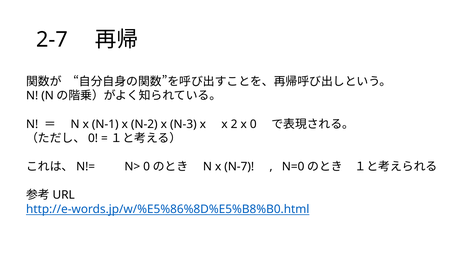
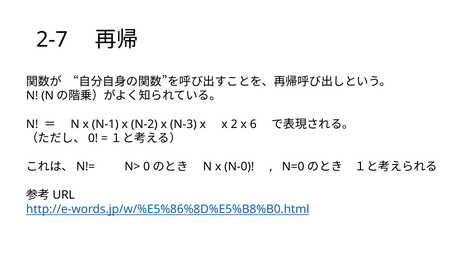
x 0: 0 -> 6
N-7: N-7 -> N-0
